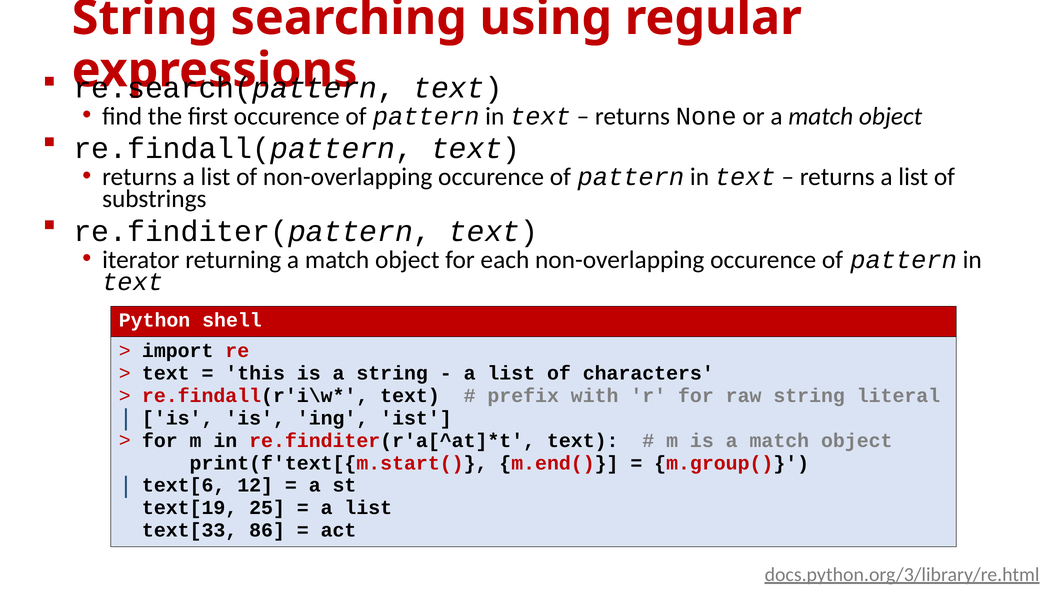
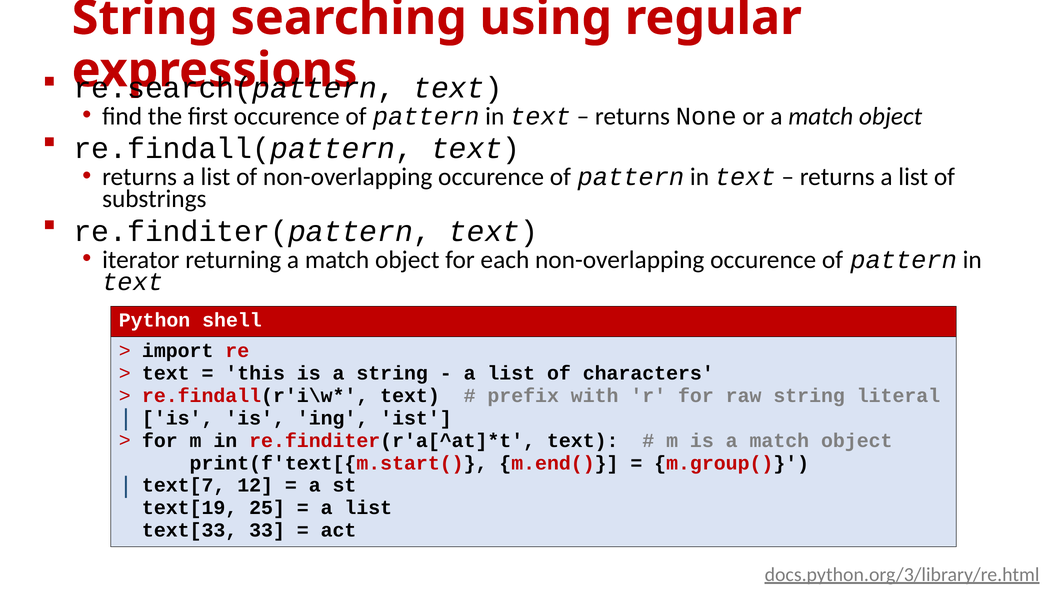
text[6: text[6 -> text[7
86: 86 -> 33
